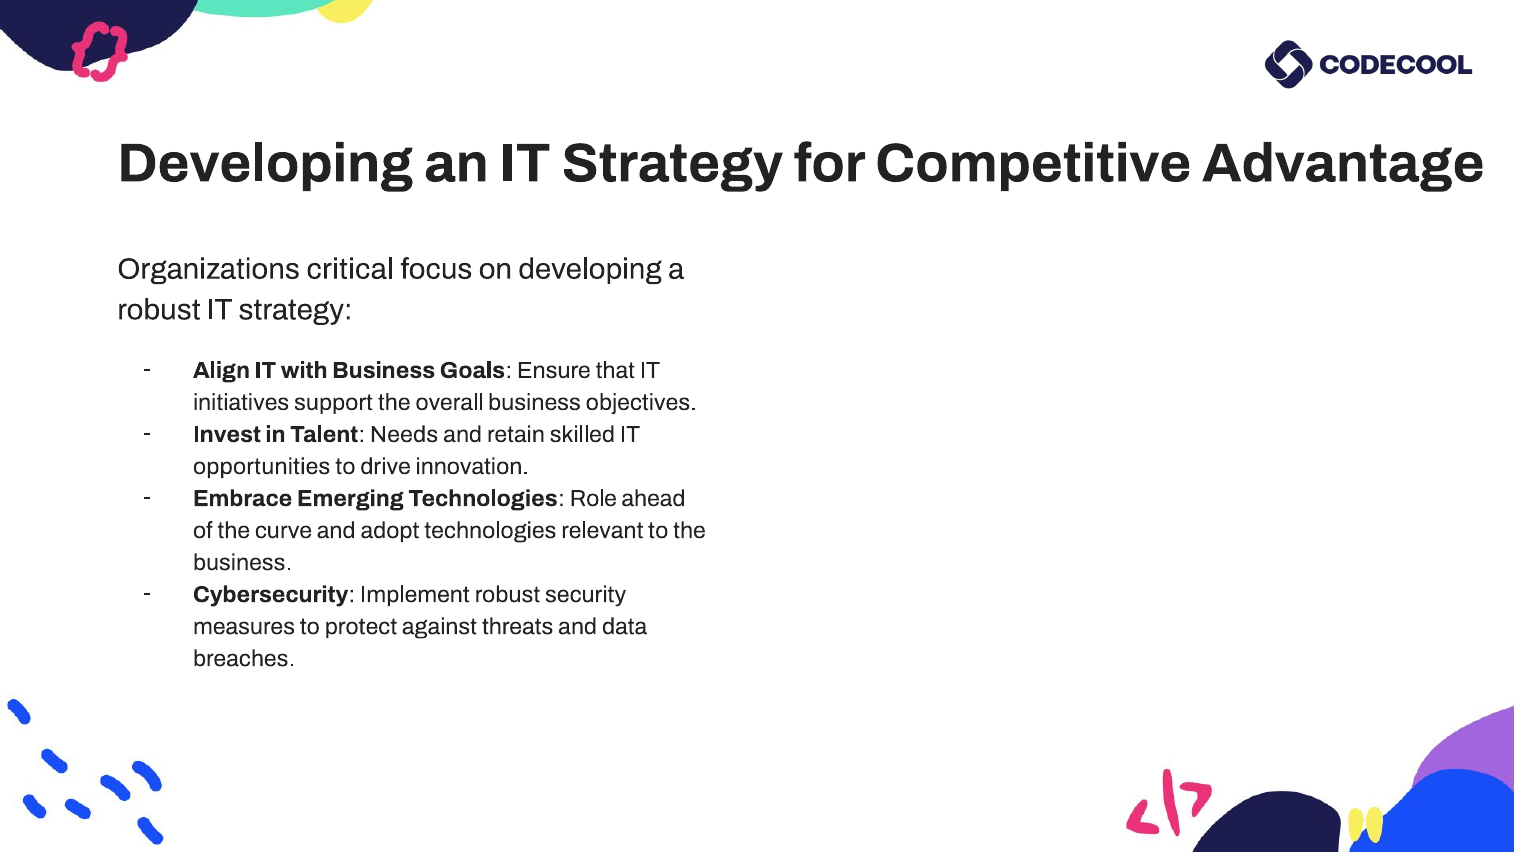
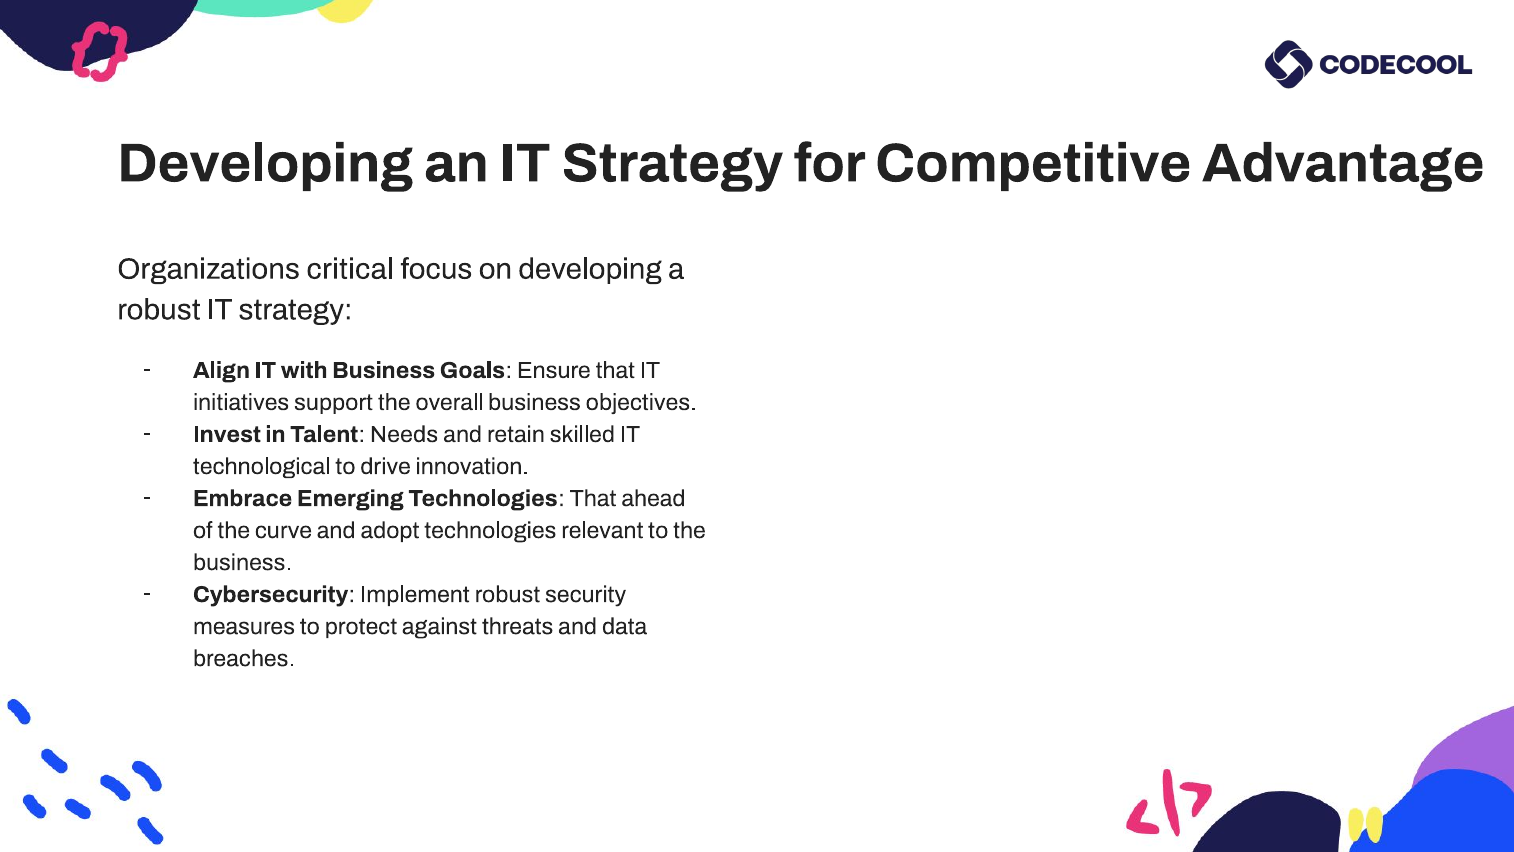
opportunities: opportunities -> technological
Technologies Role: Role -> That
